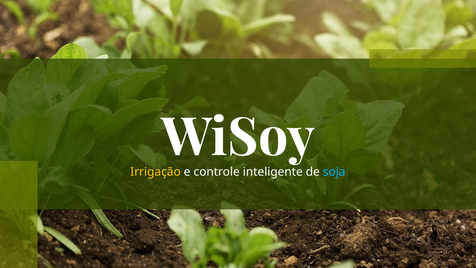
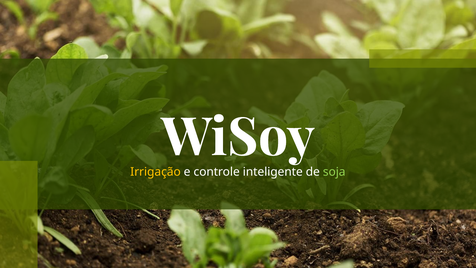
soja colour: light blue -> light green
